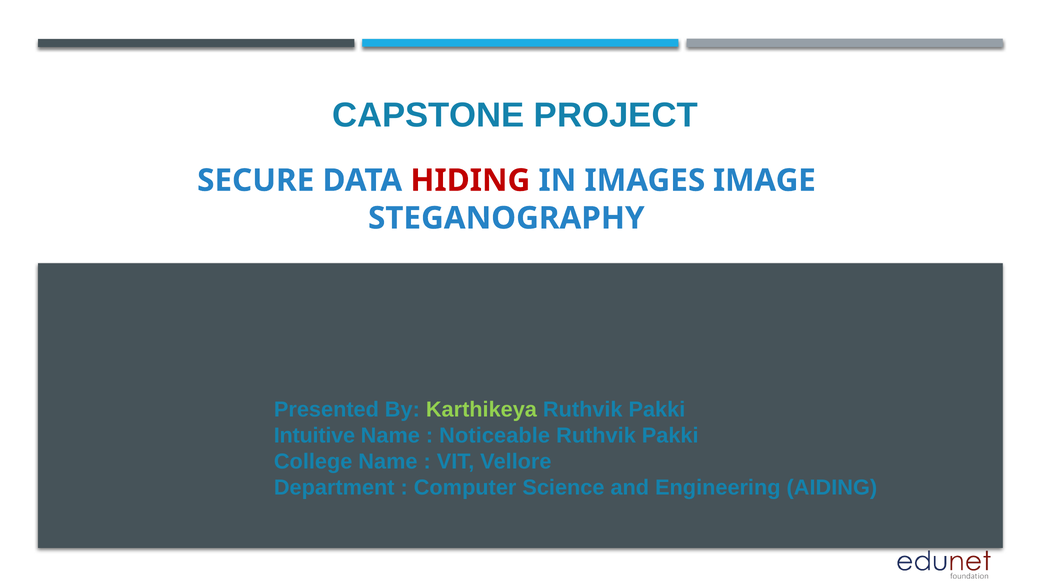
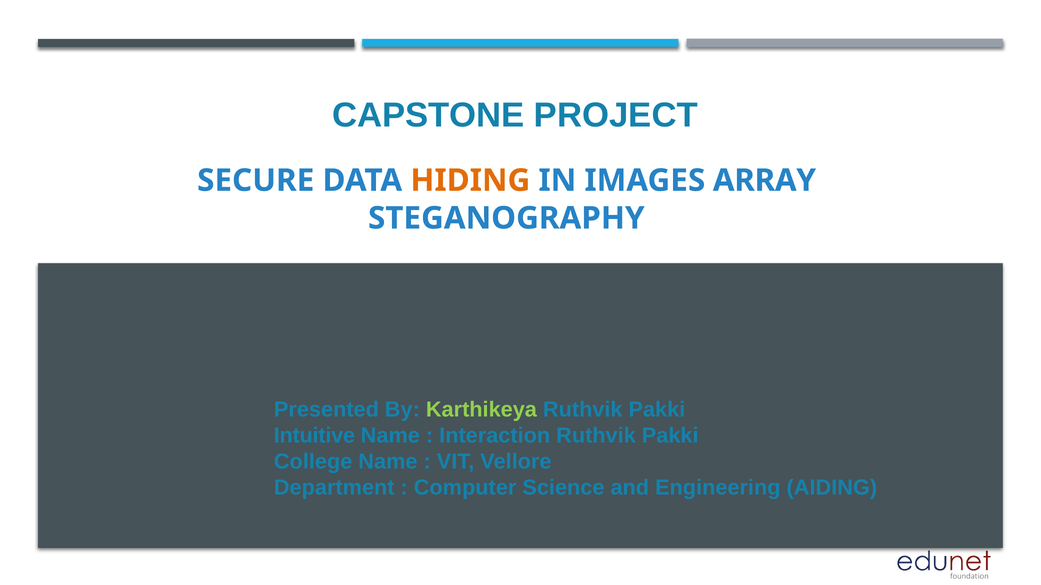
HIDING colour: red -> orange
IMAGE: IMAGE -> ARRAY
Noticeable: Noticeable -> Interaction
